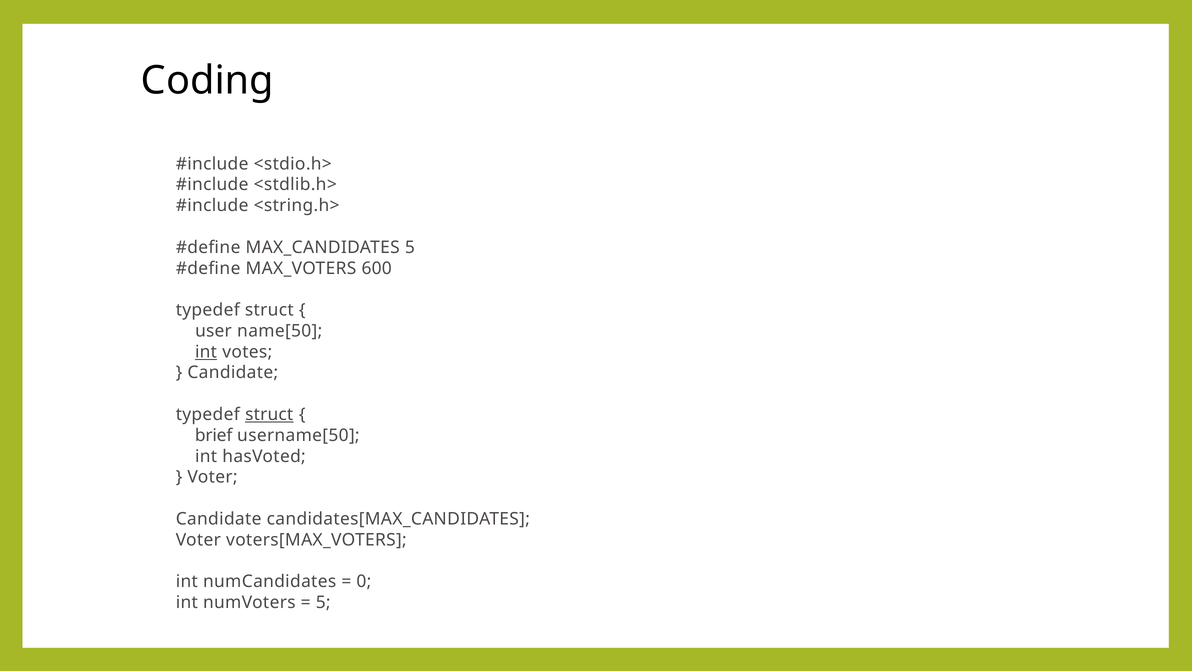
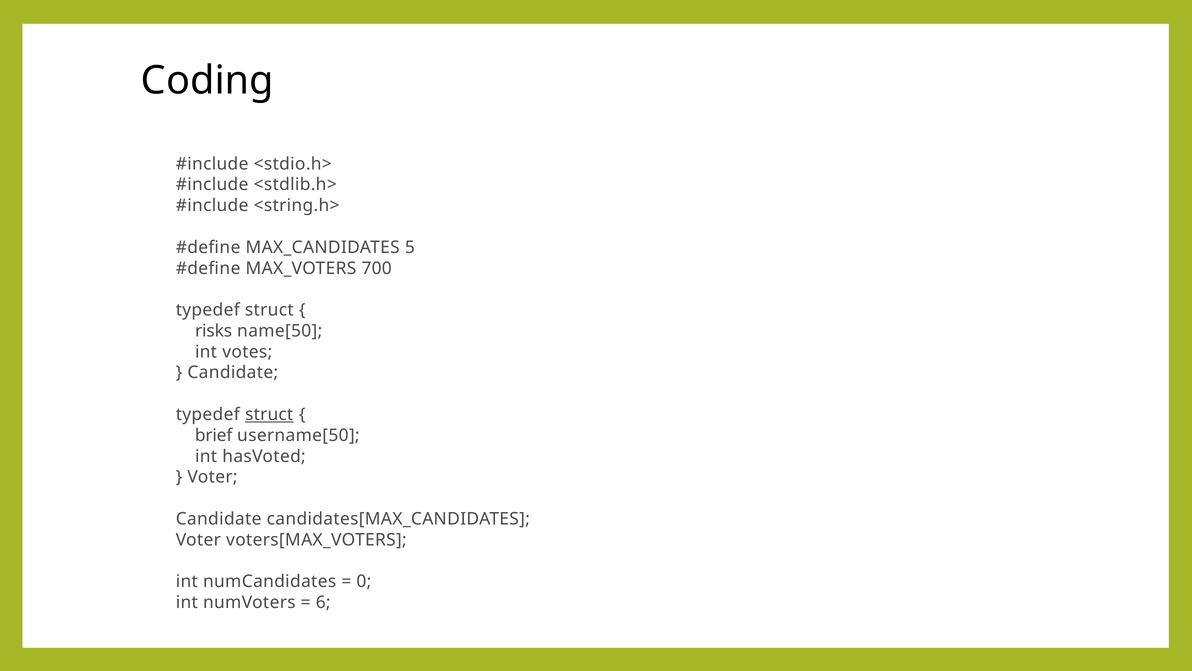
600: 600 -> 700
user: user -> risks
int at (206, 352) underline: present -> none
5 at (323, 602): 5 -> 6
